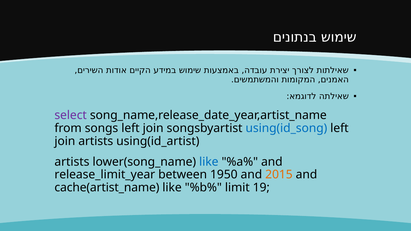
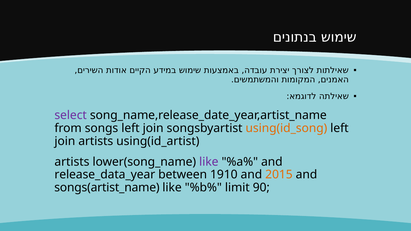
using(id_song colour: blue -> orange
like at (209, 162) colour: blue -> purple
release_limit_year: release_limit_year -> release_data_year
1950: 1950 -> 1910
cache(artist_name: cache(artist_name -> songs(artist_name
19: 19 -> 90
